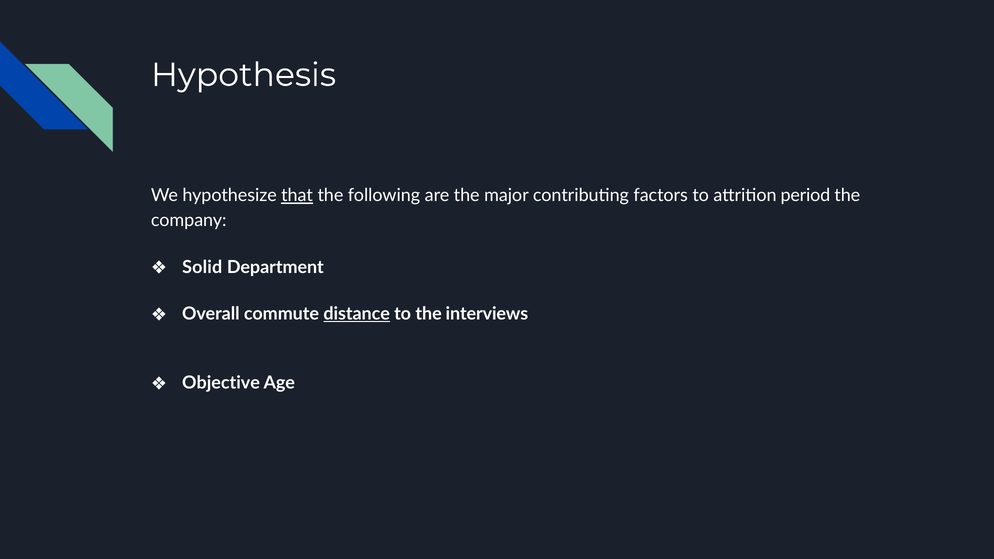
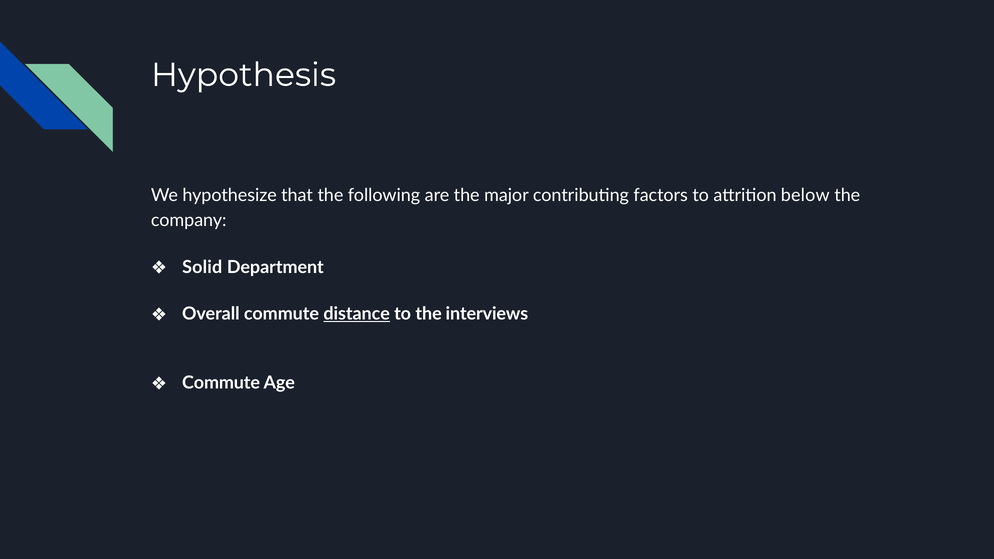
that underline: present -> none
period: period -> below
Objective at (221, 383): Objective -> Commute
